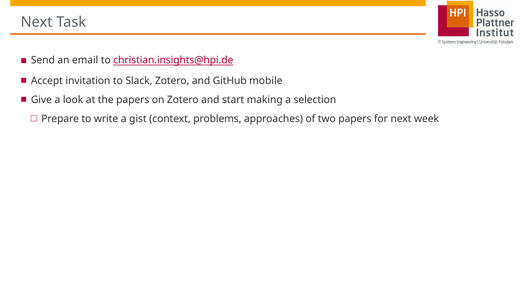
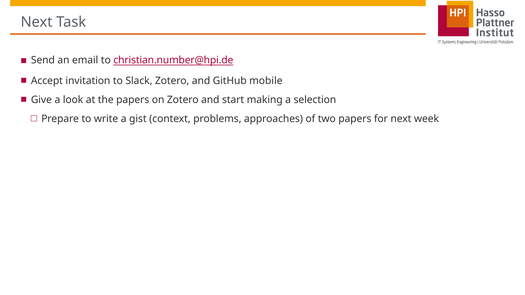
christian.insights@hpi.de: christian.insights@hpi.de -> christian.number@hpi.de
